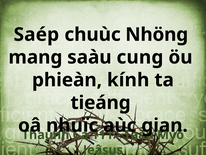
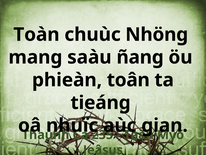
Saép: Saép -> Toàn
cung: cung -> ñang
kính: kính -> toân
111: 111 -> 235
